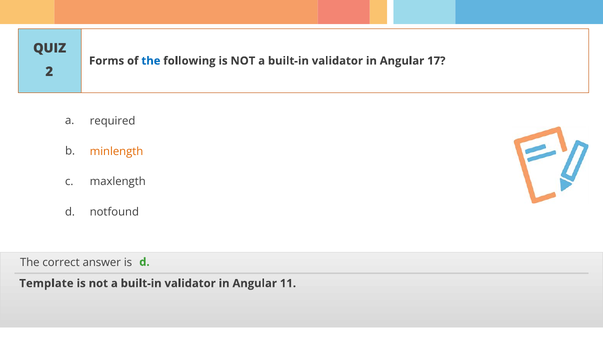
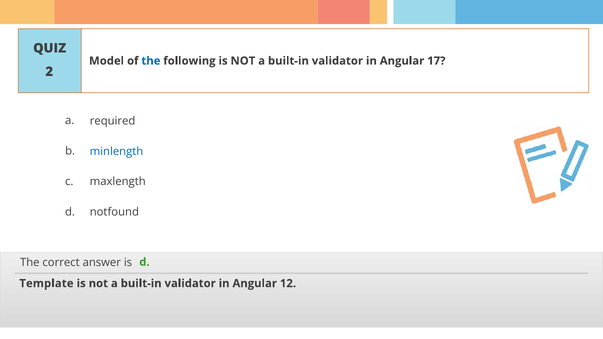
Forms: Forms -> Model
minlength colour: orange -> blue
11: 11 -> 12
